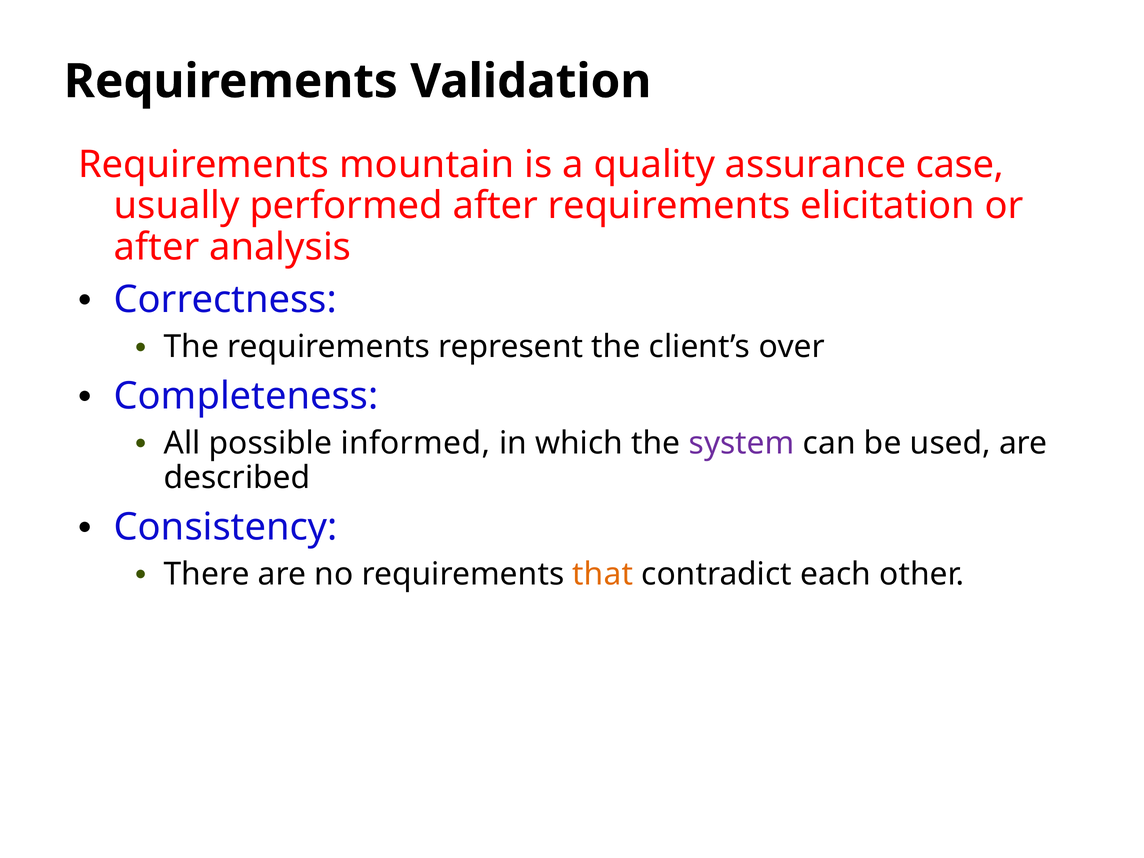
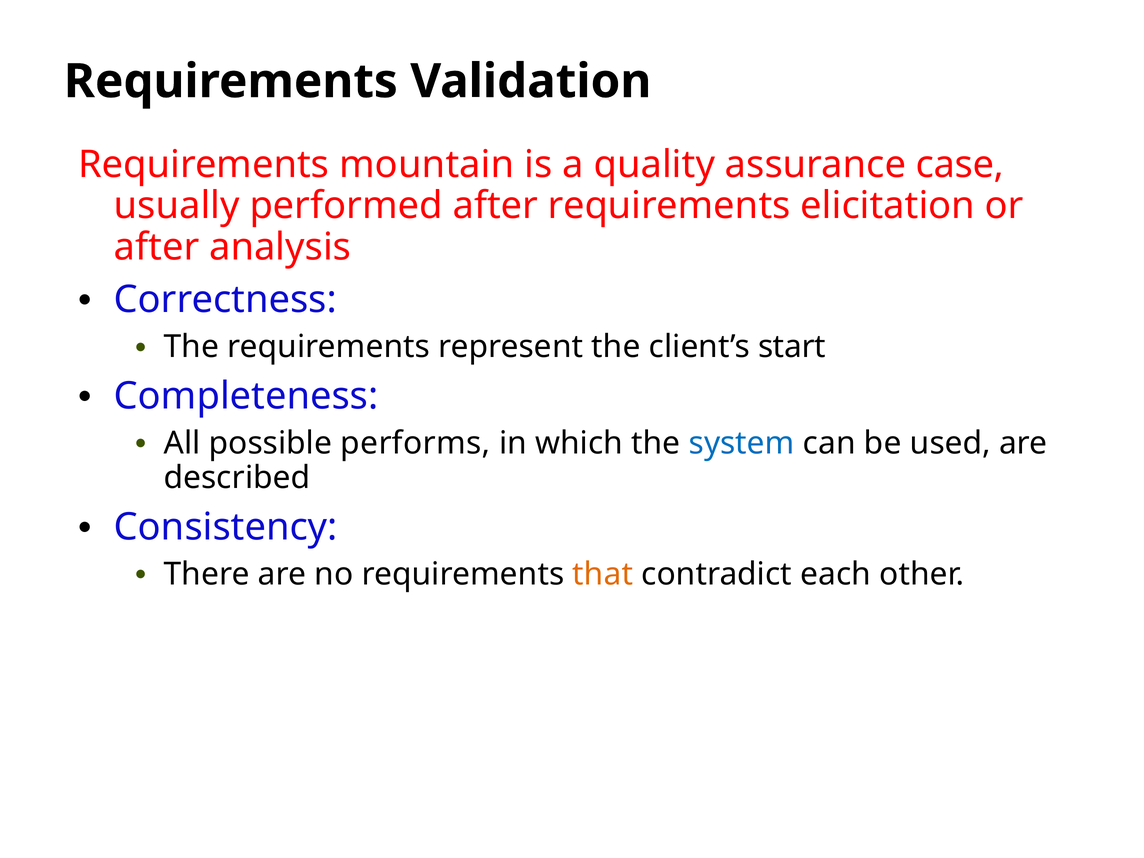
over: over -> start
informed: informed -> performs
system colour: purple -> blue
